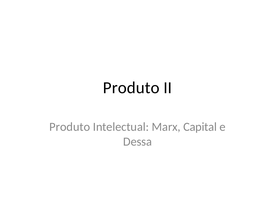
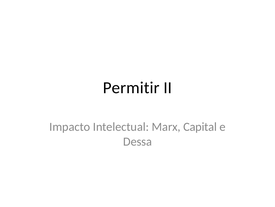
Produto at (131, 87): Produto -> Permitir
Produto at (70, 126): Produto -> Impacto
